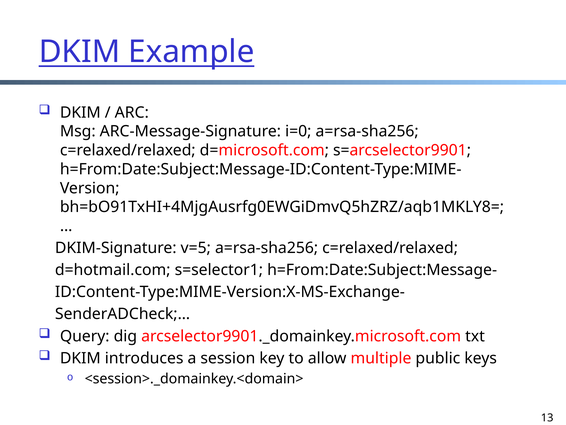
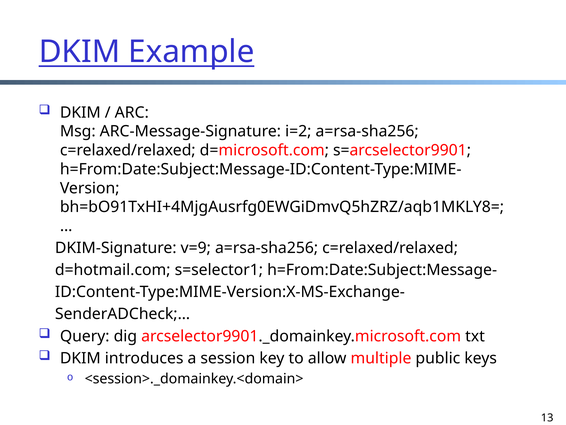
i=0: i=0 -> i=2
v=5: v=5 -> v=9
